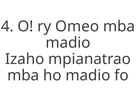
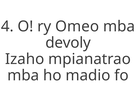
madio at (68, 43): madio -> devoly
